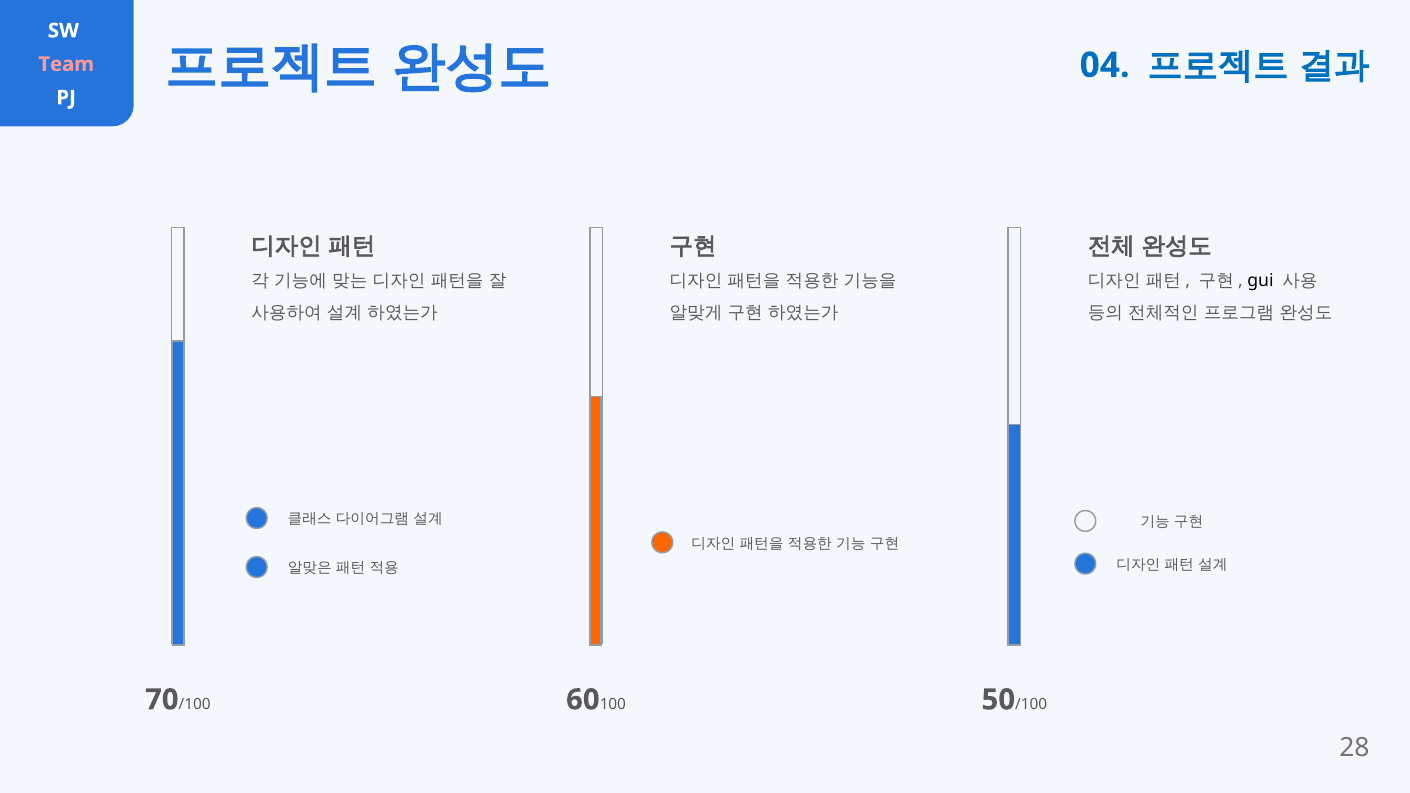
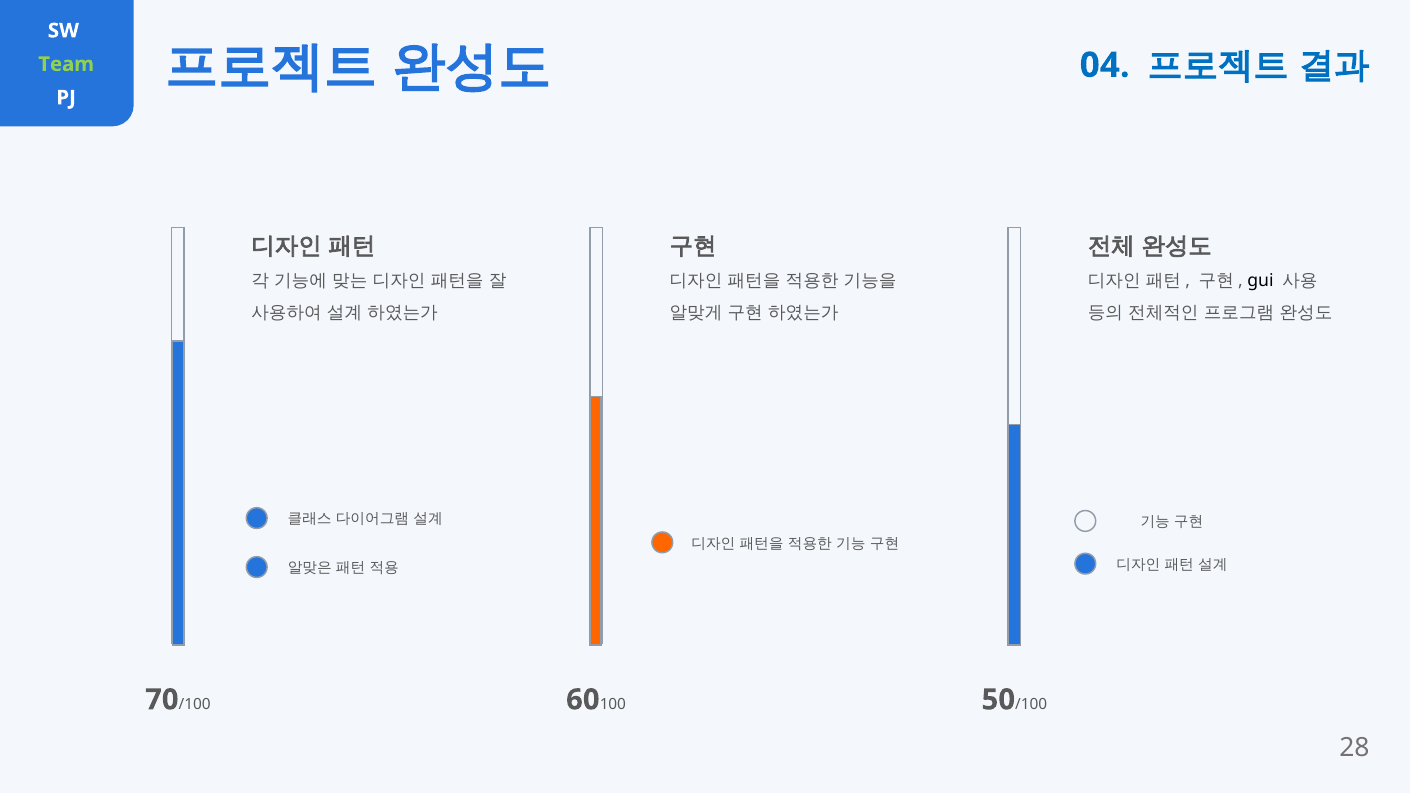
Team colour: pink -> light green
